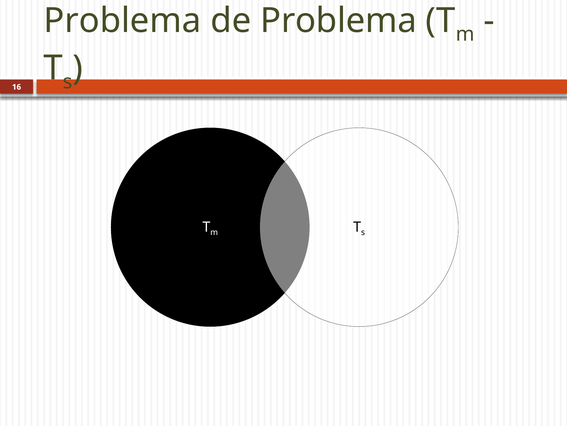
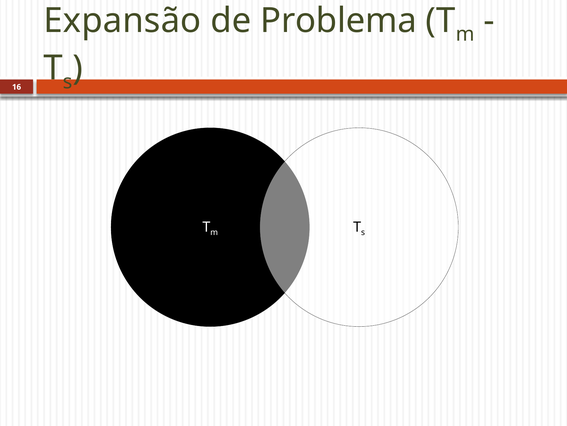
Problema at (122, 21): Problema -> Expansão
